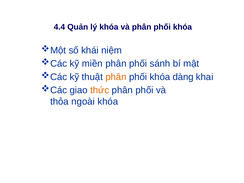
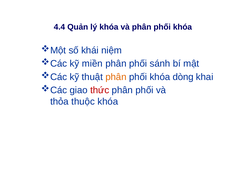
dàng: dàng -> dòng
thức colour: orange -> red
ngoài: ngoài -> thuộc
